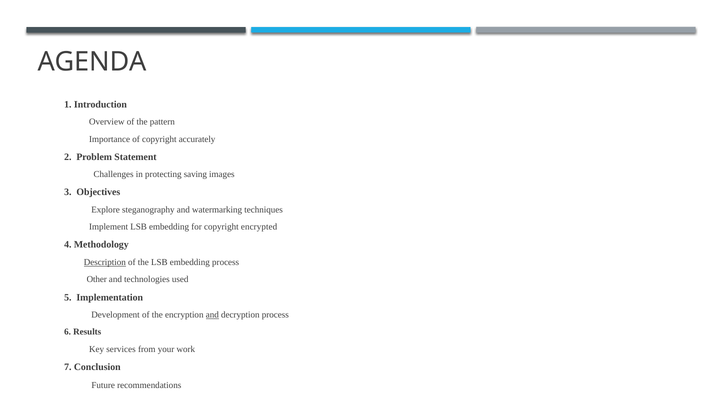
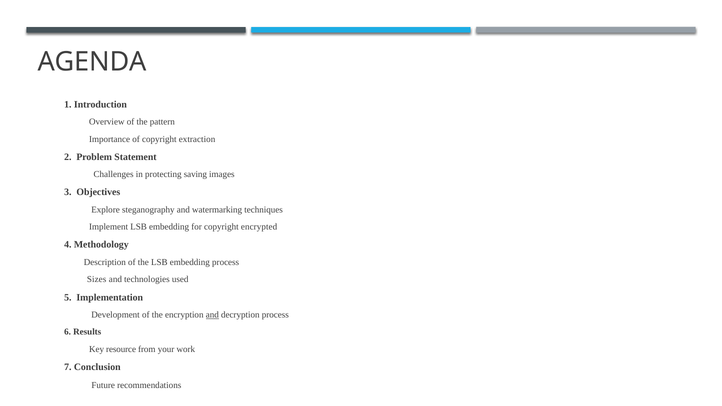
accurately: accurately -> extraction
Description underline: present -> none
Other: Other -> Sizes
services: services -> resource
